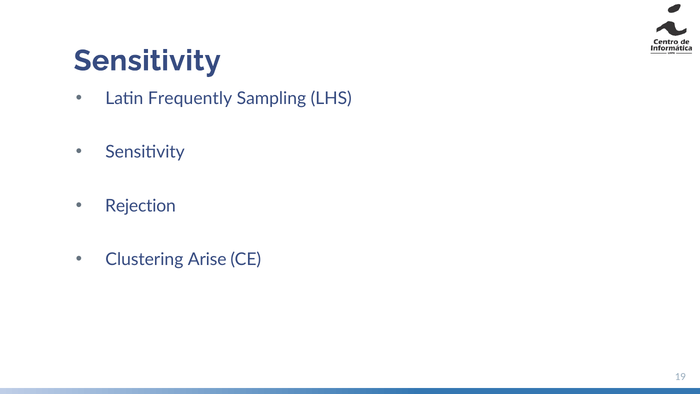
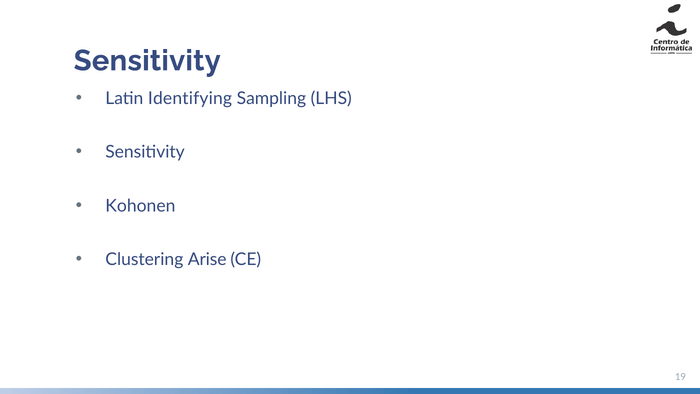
Frequently: Frequently -> Identifying
Rejection: Rejection -> Kohonen
